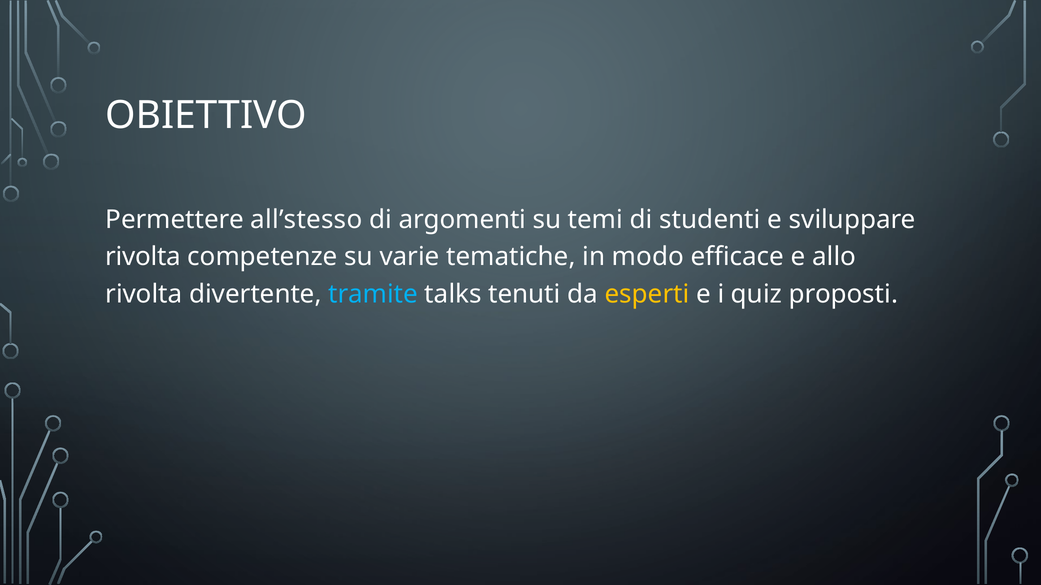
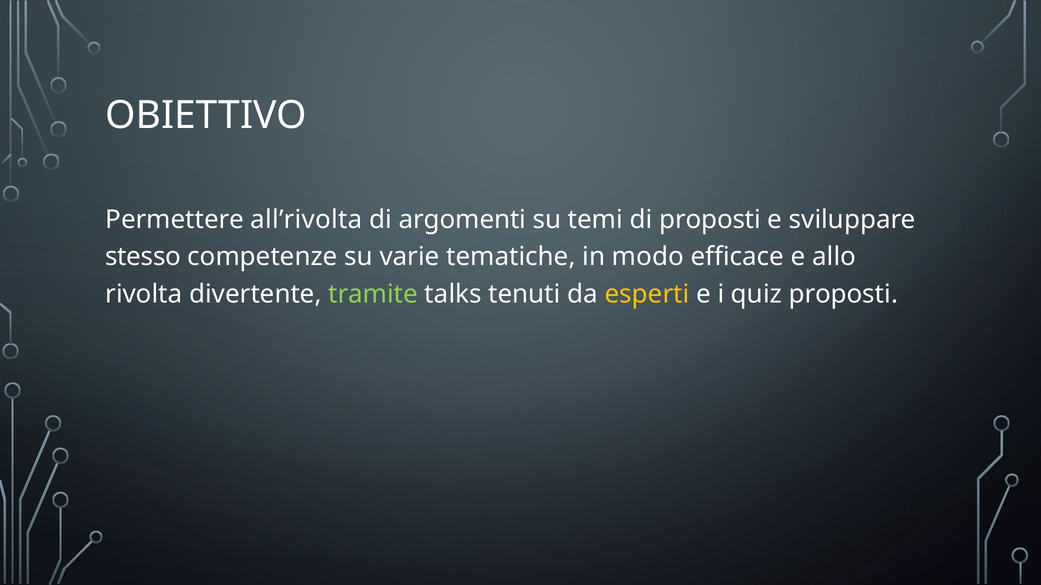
all’stesso: all’stesso -> all’rivolta
di studenti: studenti -> proposti
rivolta at (143, 257): rivolta -> stesso
tramite colour: light blue -> light green
